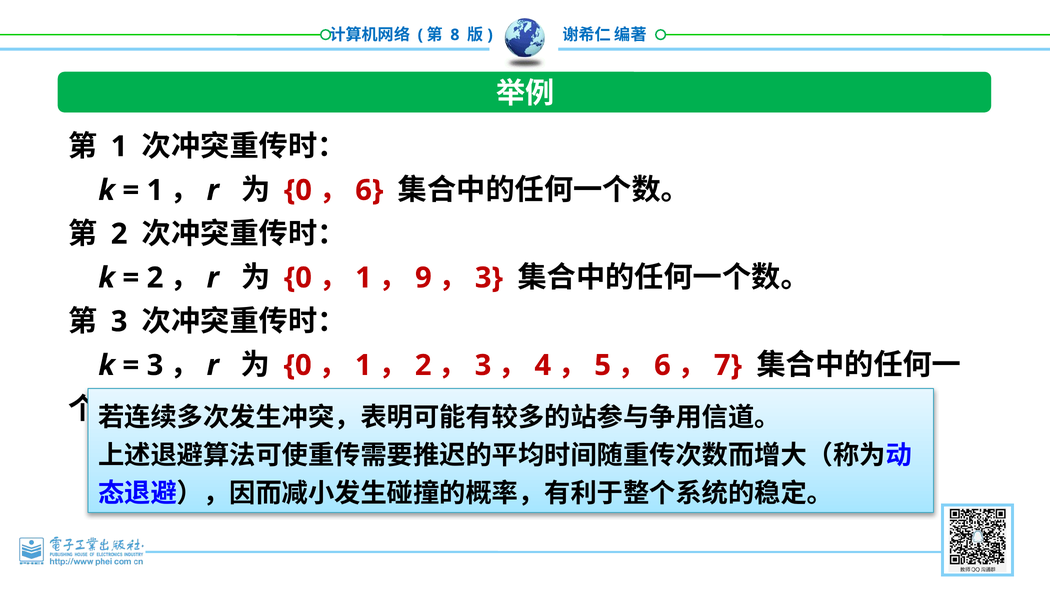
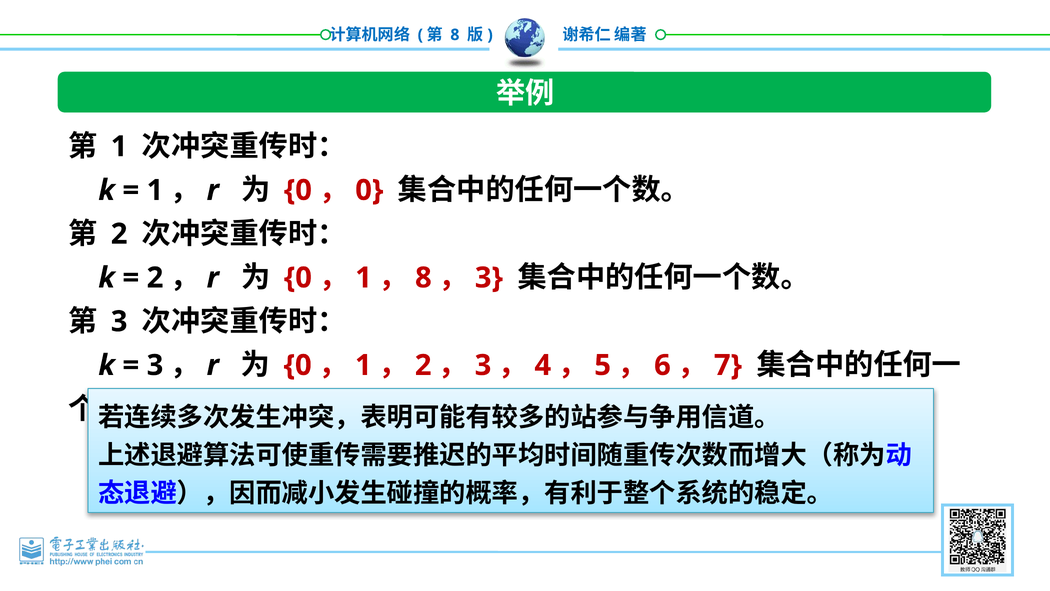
6 at (369, 190): 6 -> 0
9 at (423, 278): 9 -> 8
